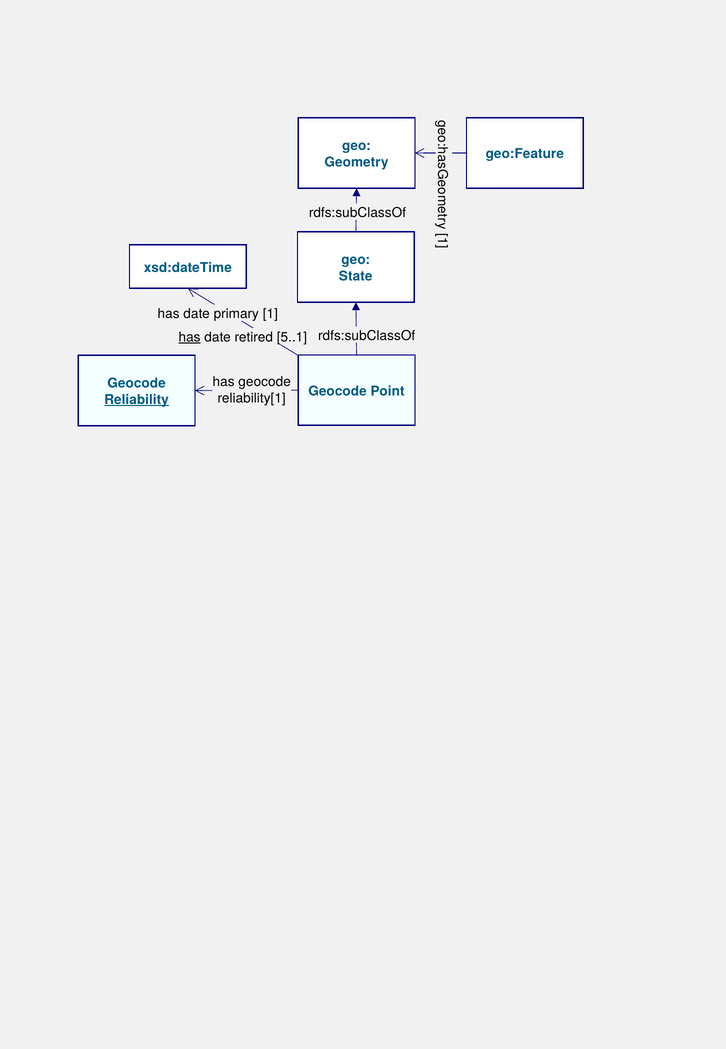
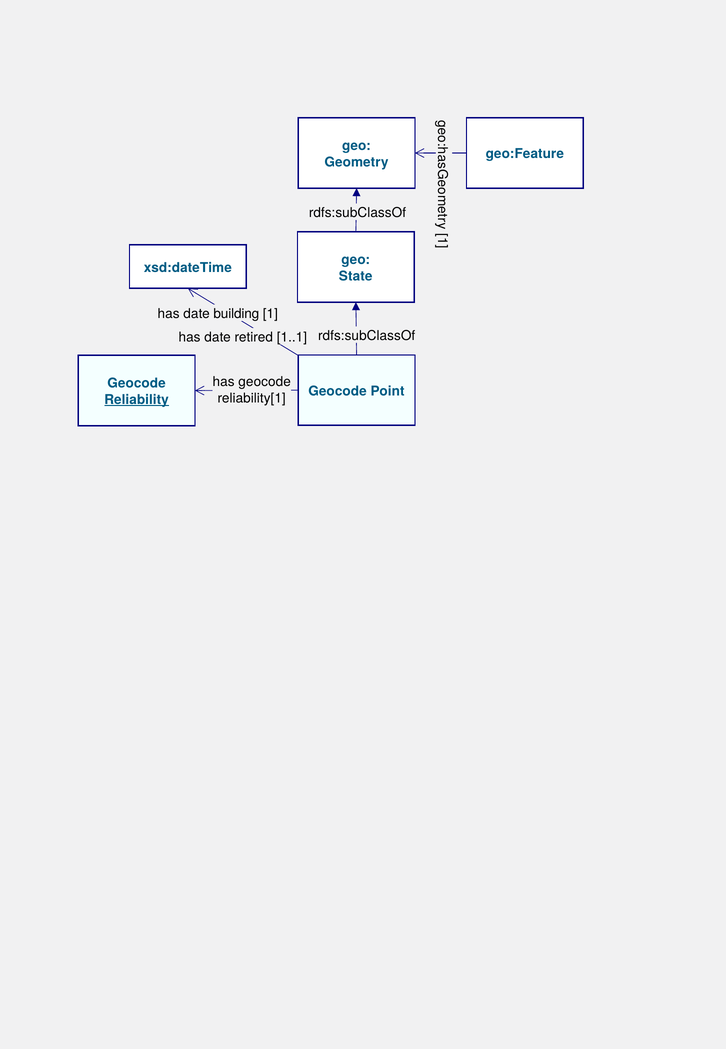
primary: primary -> building
has at (190, 337) underline: present -> none
5..1: 5..1 -> 1..1
